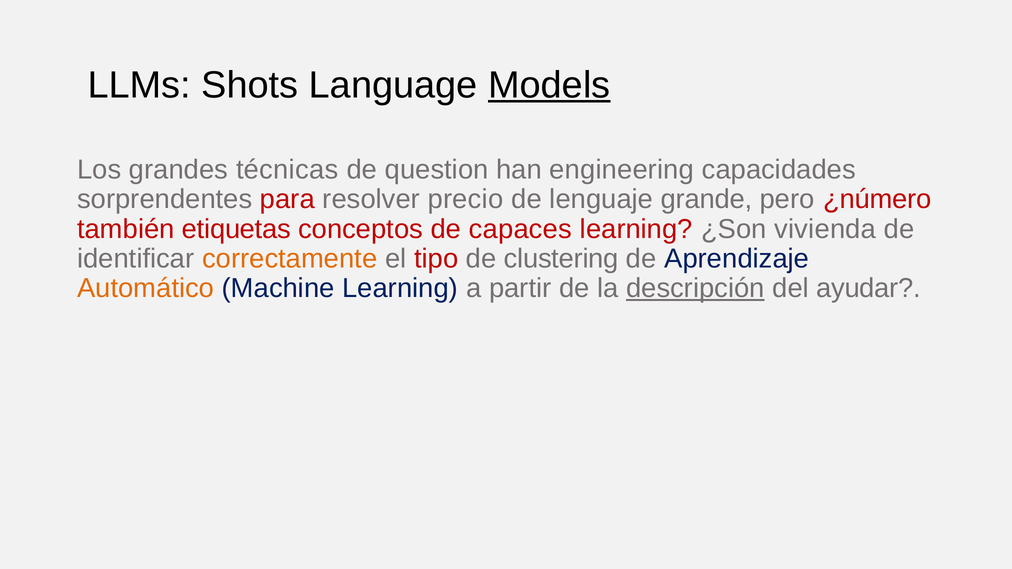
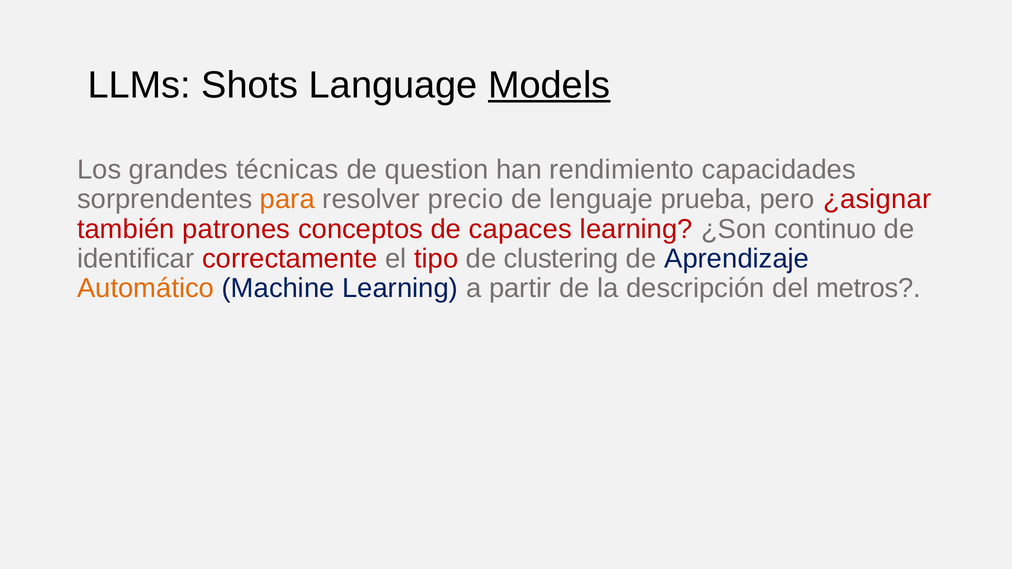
engineering: engineering -> rendimiento
para colour: red -> orange
grande: grande -> prueba
¿número: ¿número -> ¿asignar
etiquetas: etiquetas -> patrones
vivienda: vivienda -> continuo
correctamente colour: orange -> red
descripción underline: present -> none
ayudar: ayudar -> metros
